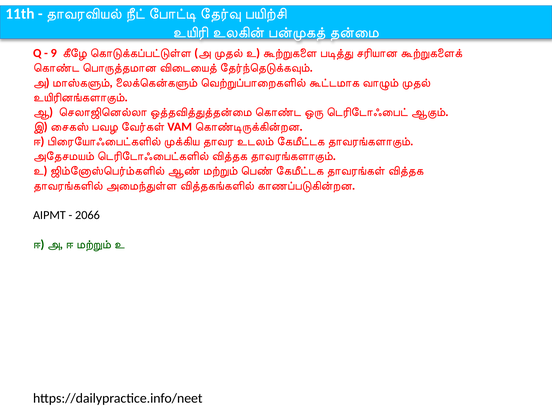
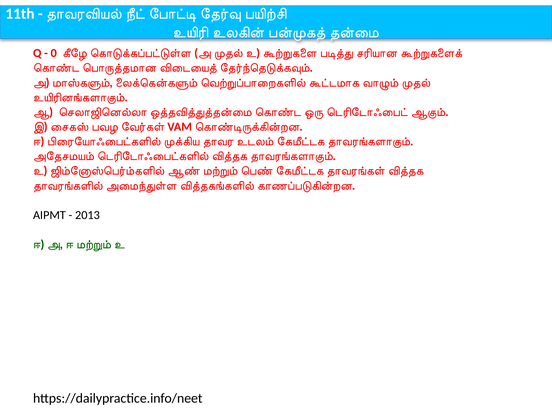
9: 9 -> 0
2066: 2066 -> 2013
